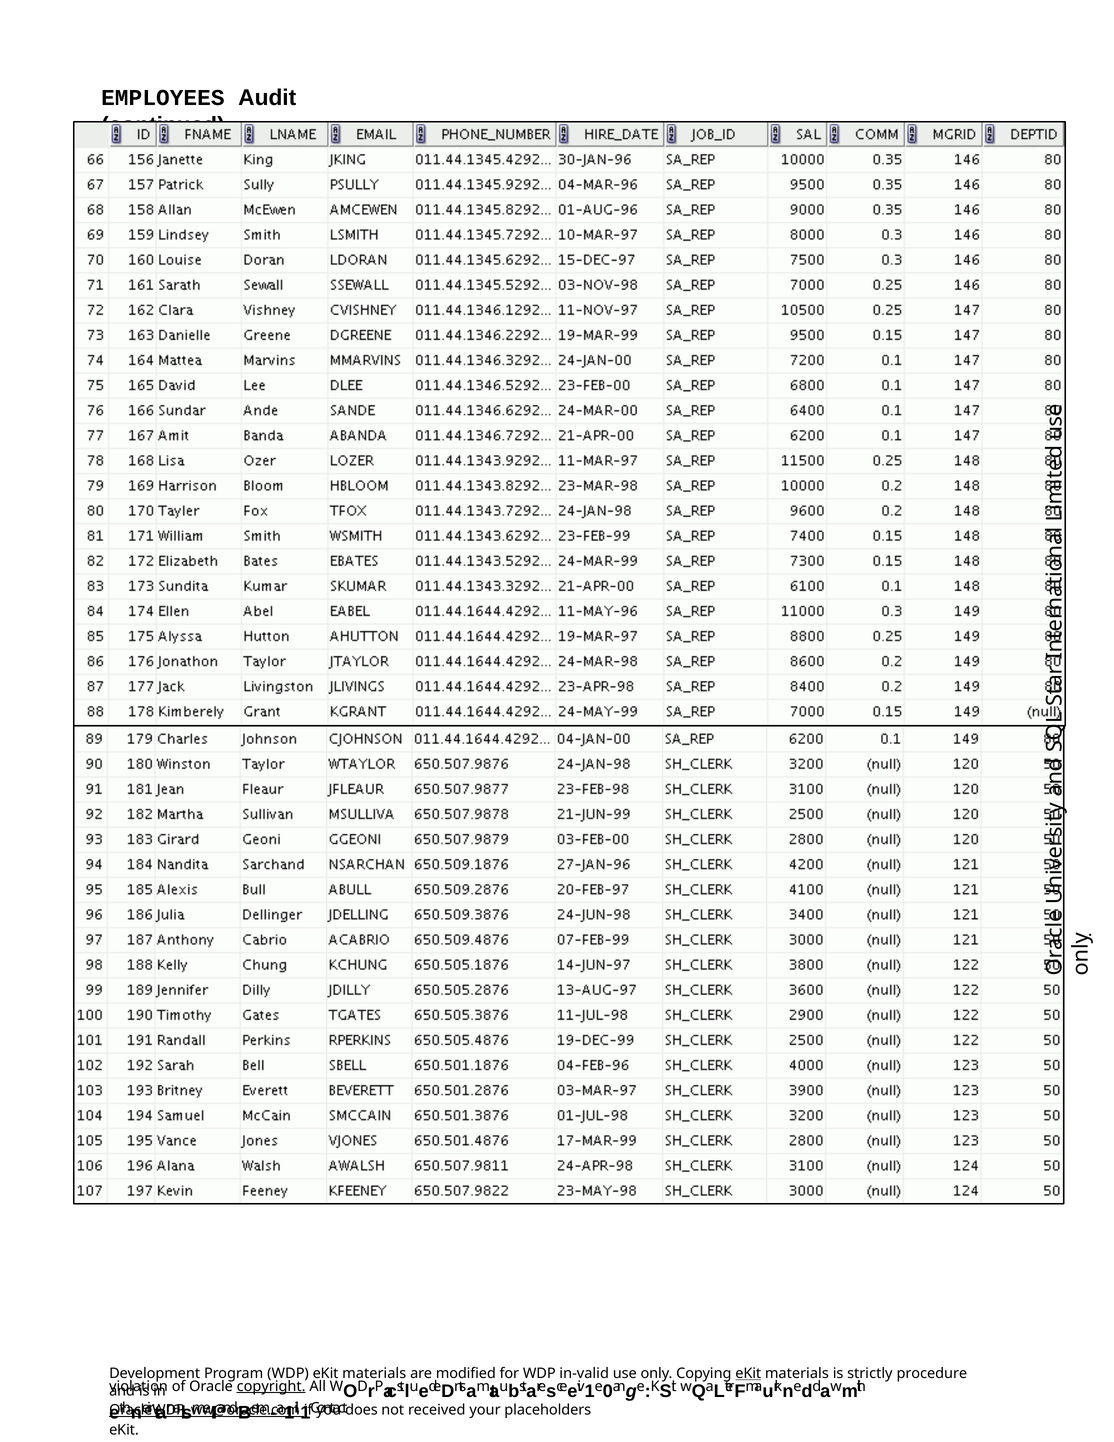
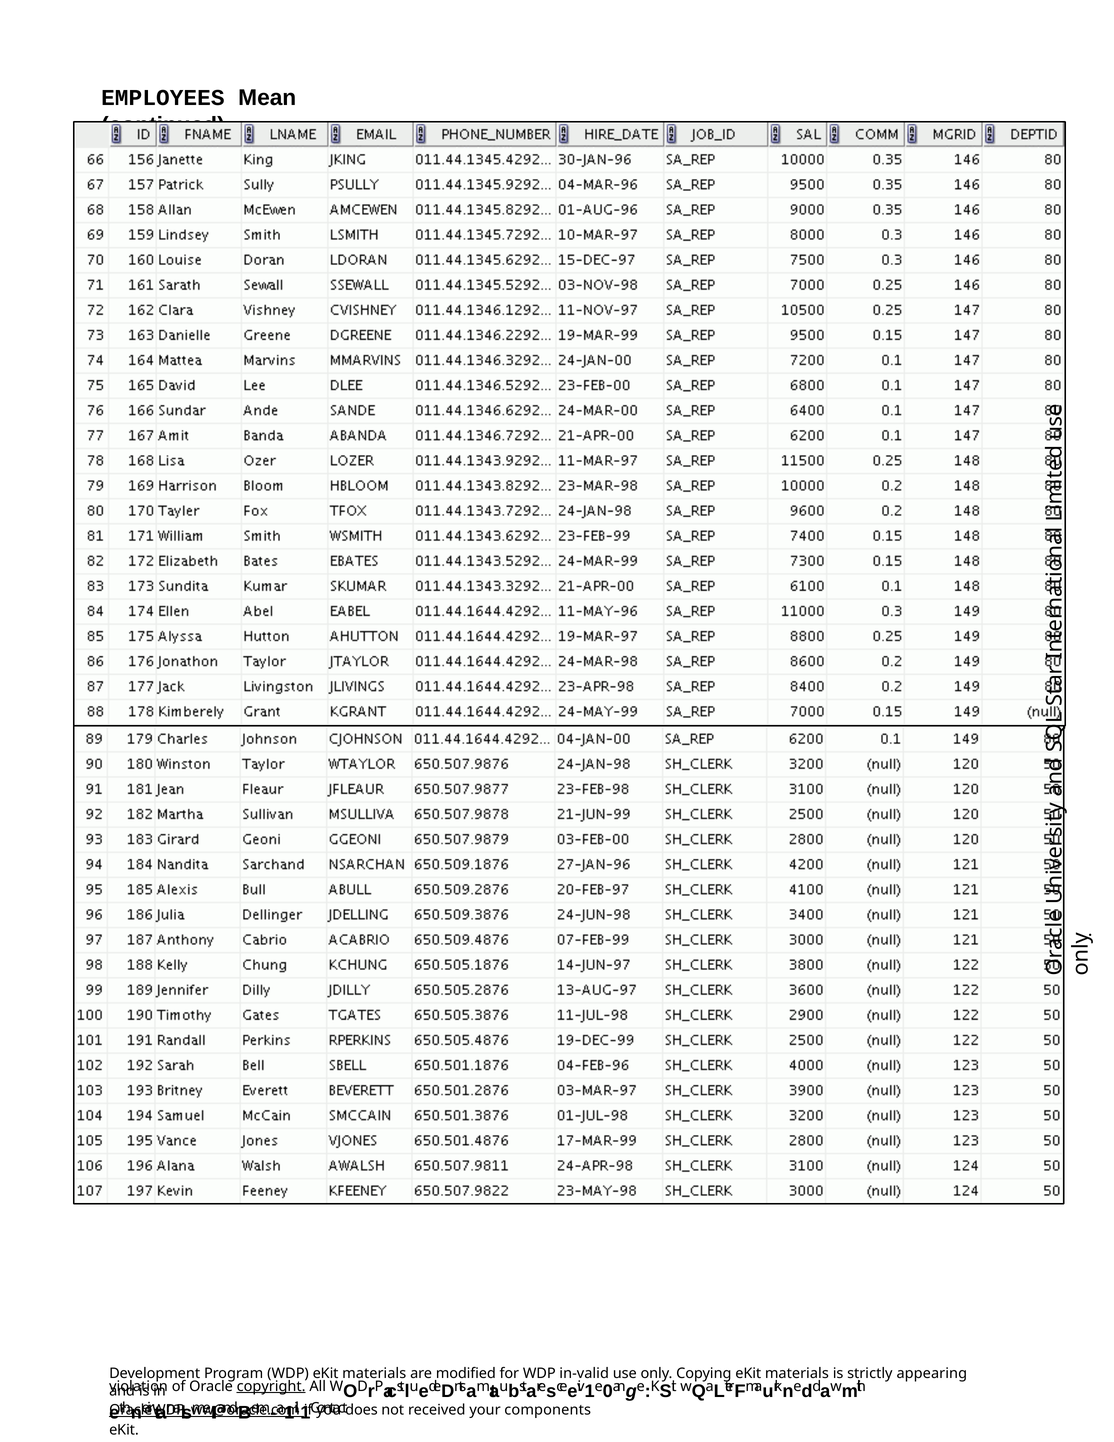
Audit: Audit -> Mean
eKit at (748, 1373) underline: present -> none
procedure: procedure -> appearing
placeholders: placeholders -> components
